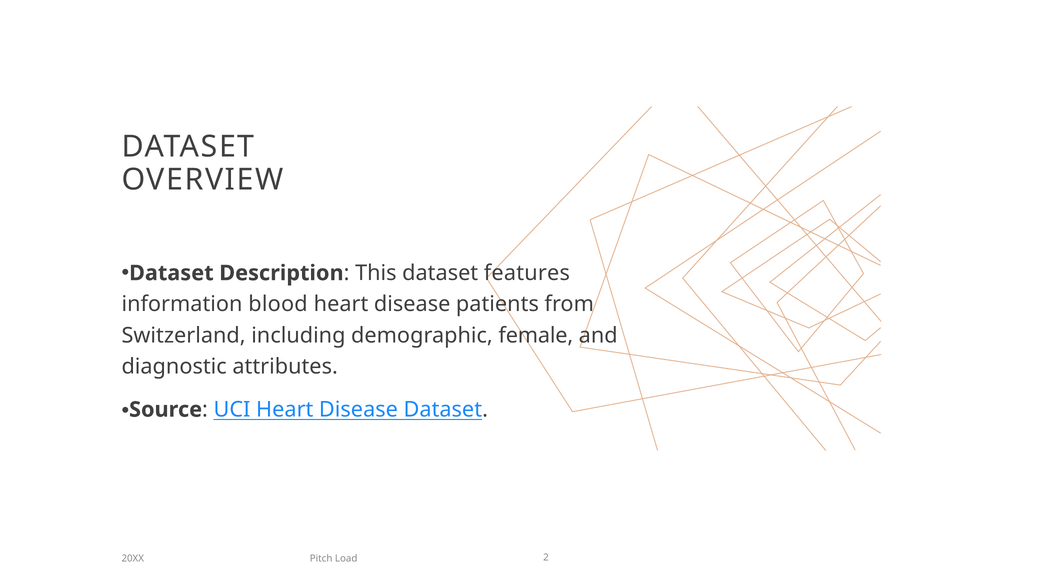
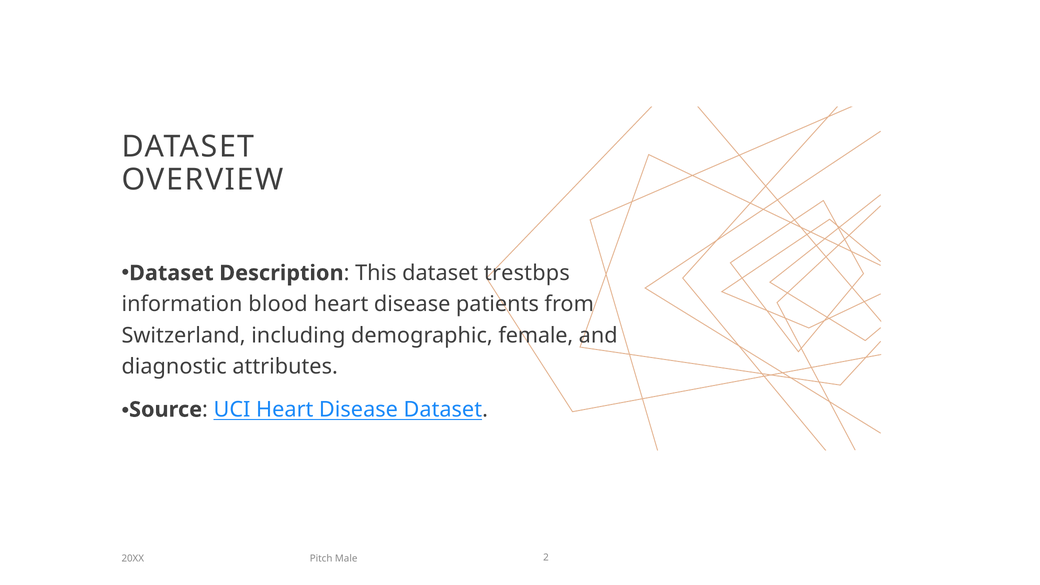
features: features -> trestbps
Load: Load -> Male
